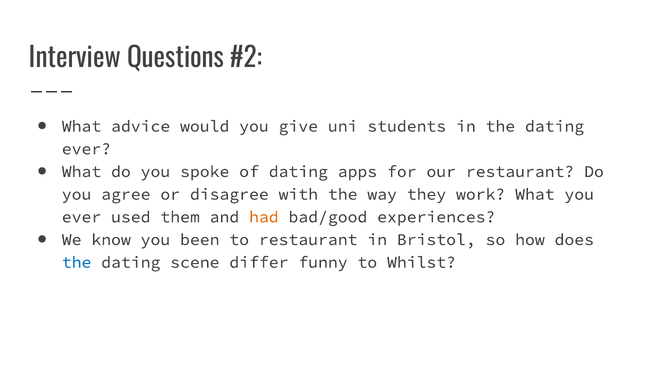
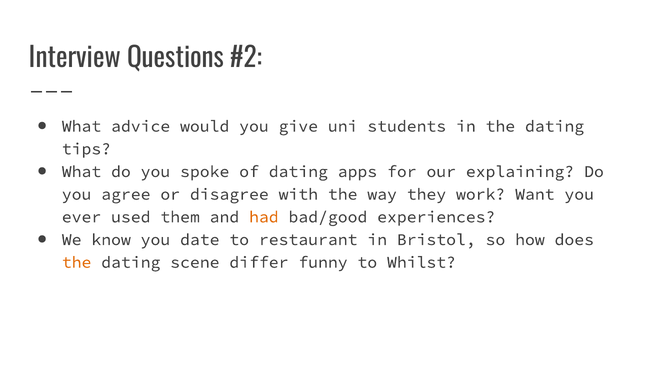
ever at (86, 149): ever -> tips
our restaurant: restaurant -> explaining
work What: What -> Want
been: been -> date
the at (77, 262) colour: blue -> orange
